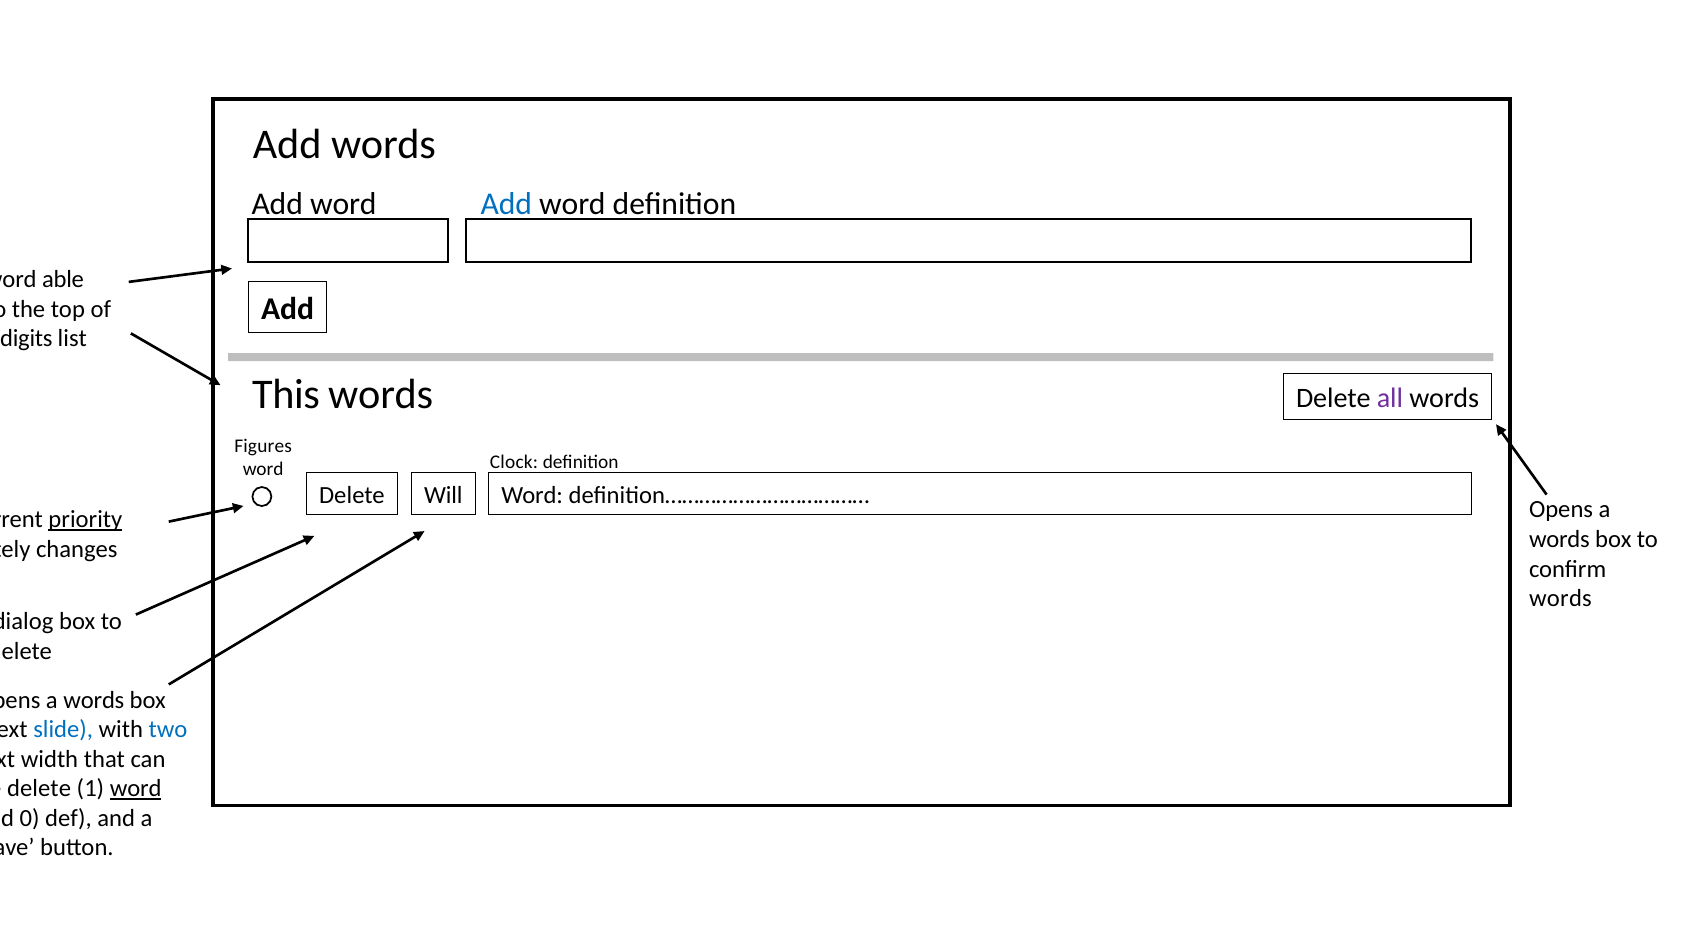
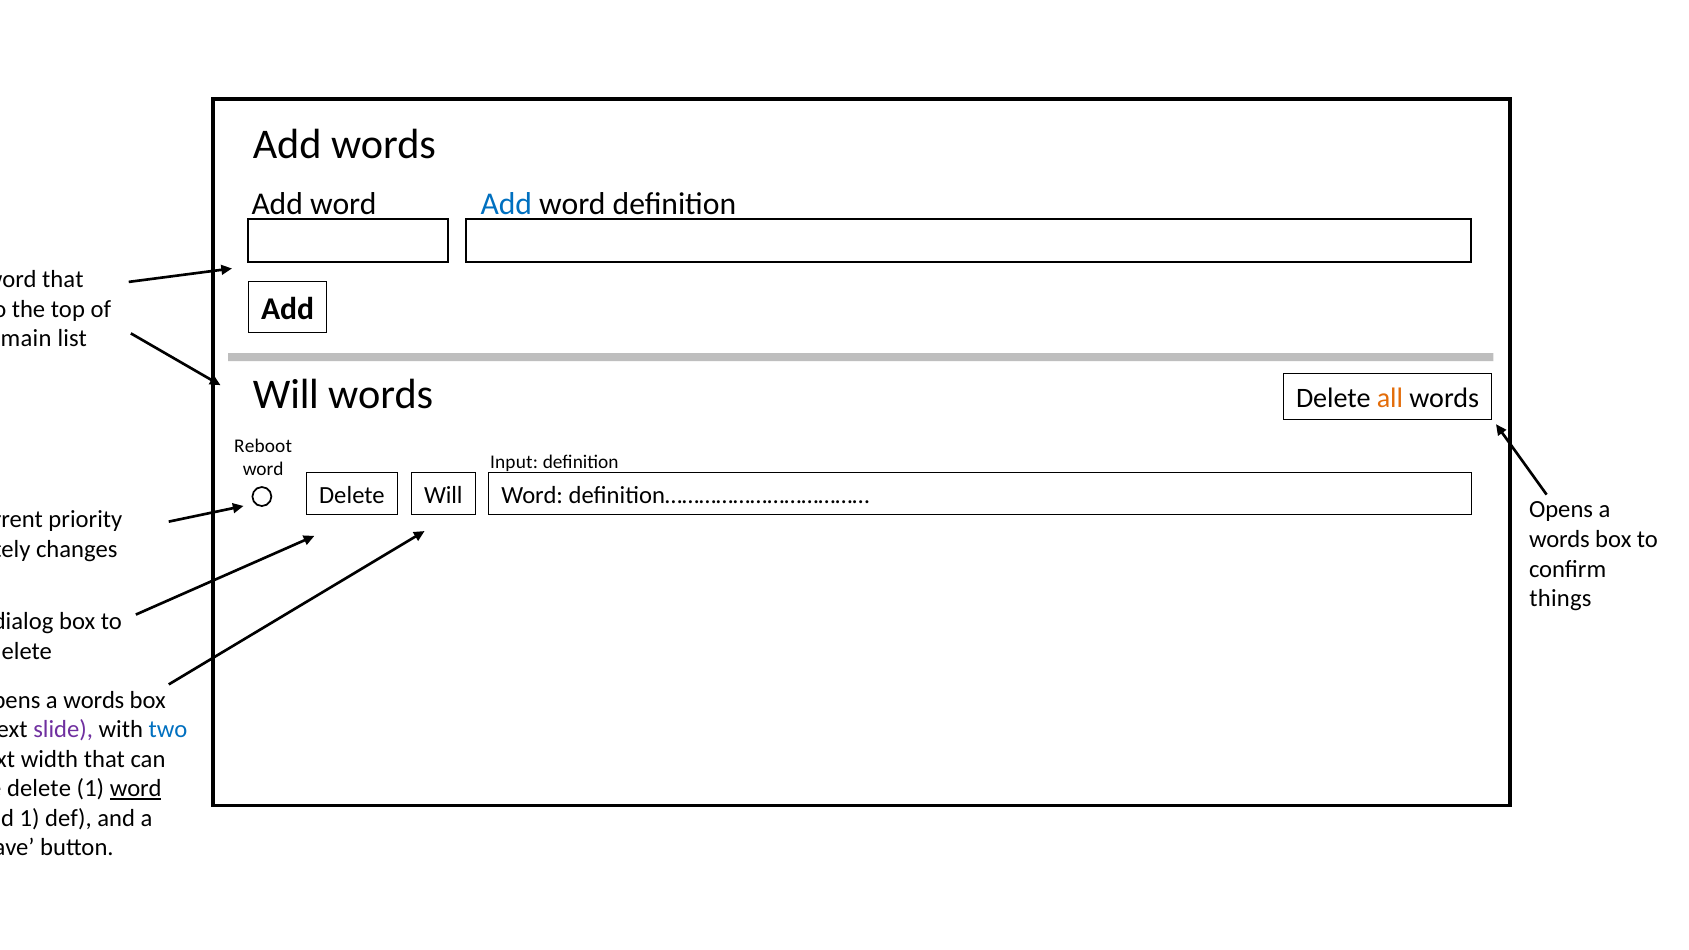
able at (63, 280): able -> that
digits: digits -> main
This at (286, 395): This -> Will
all colour: purple -> orange
Figures: Figures -> Reboot
Clock: Clock -> Input
priority underline: present -> none
words at (1561, 599): words -> things
slide colour: blue -> purple
0 at (30, 818): 0 -> 1
